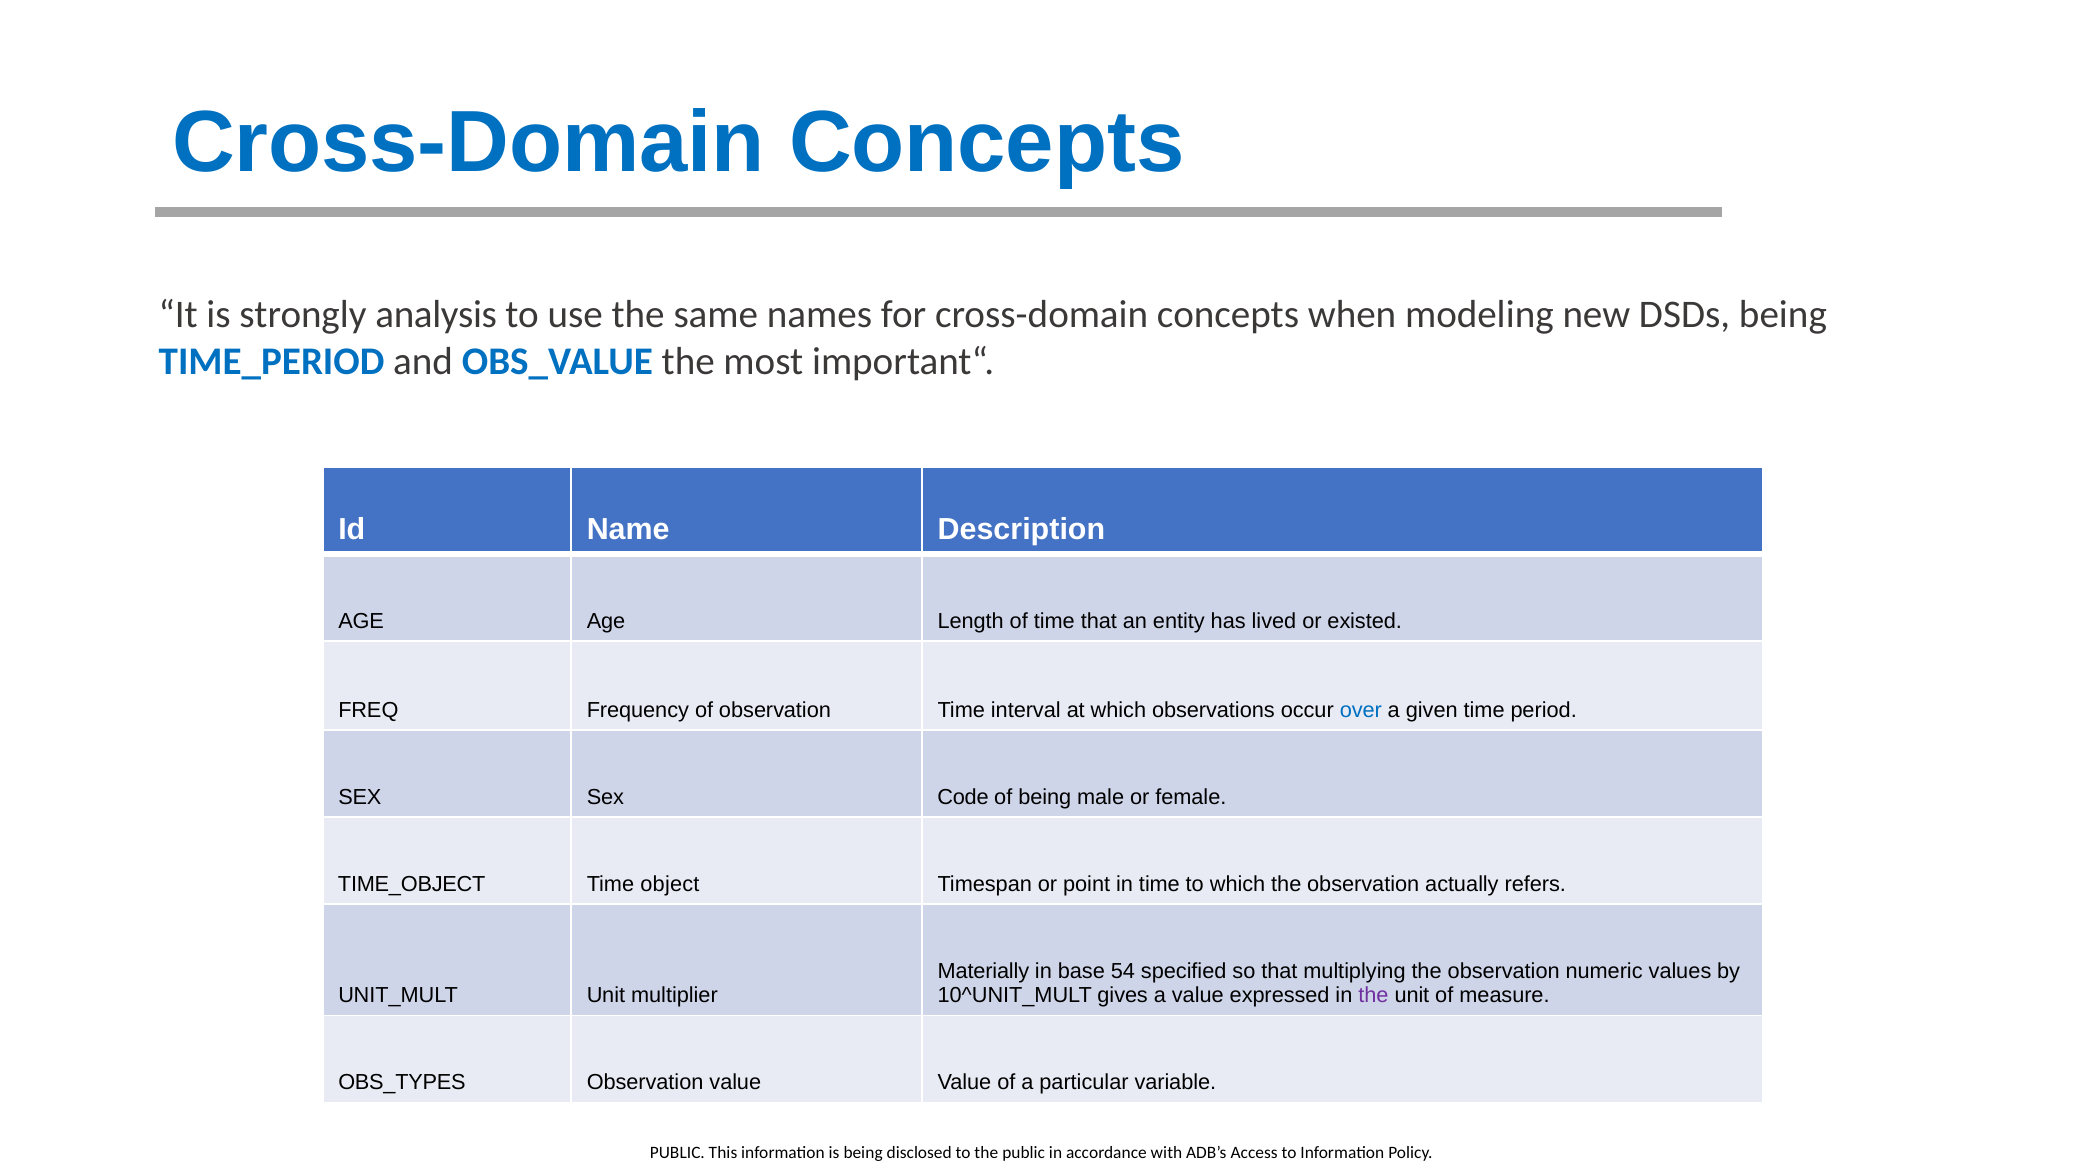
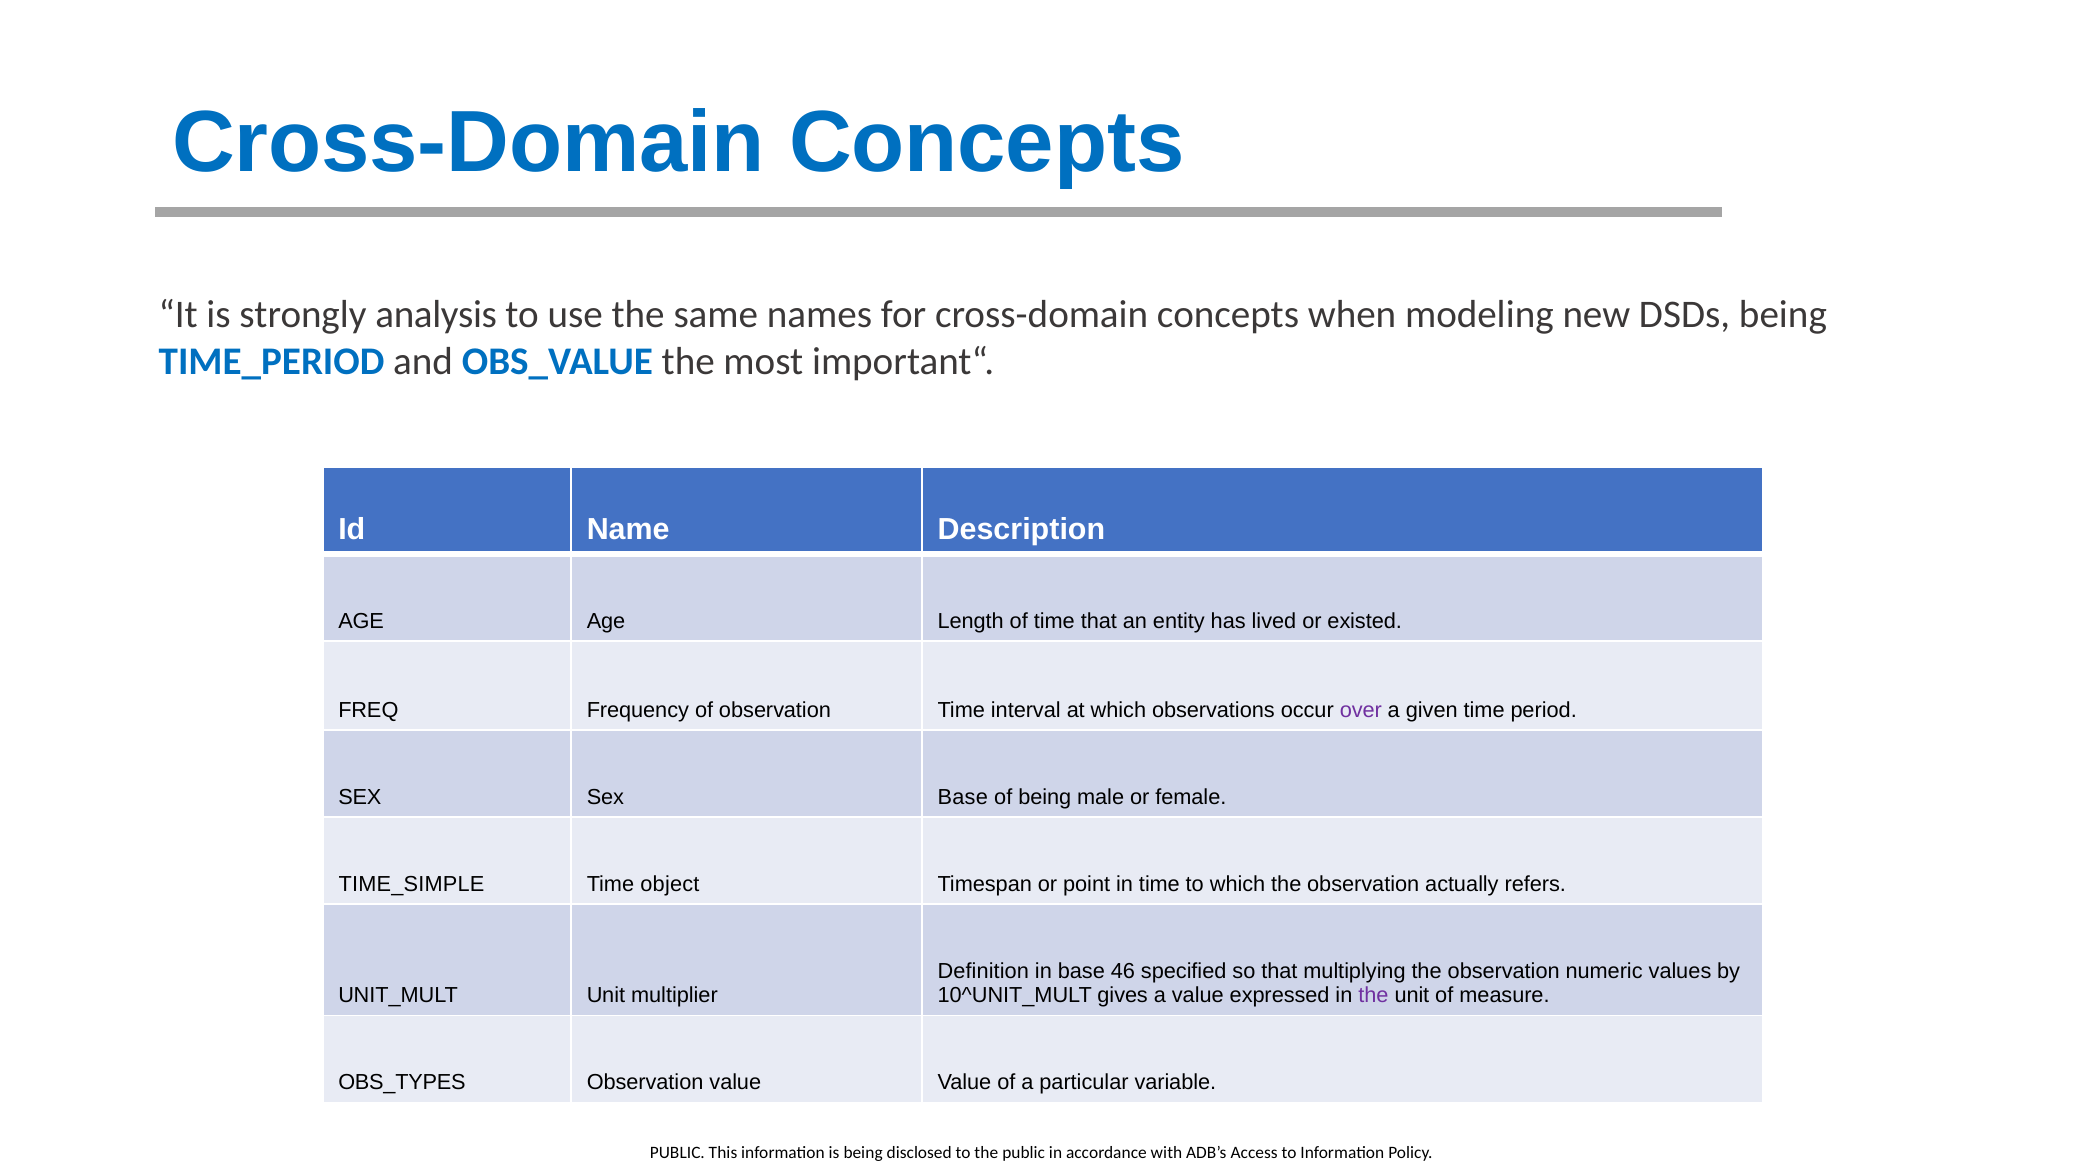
over colour: blue -> purple
Sex Code: Code -> Base
TIME_OBJECT: TIME_OBJECT -> TIME_SIMPLE
Materially: Materially -> Definition
54: 54 -> 46
